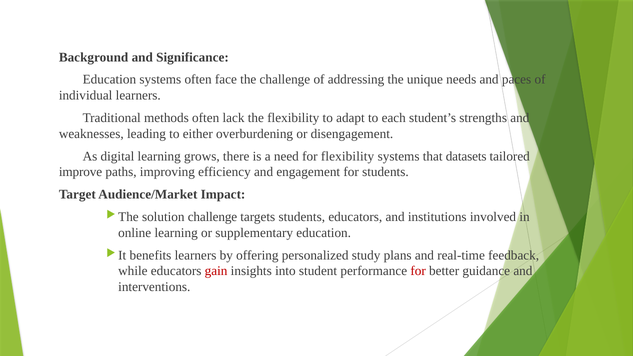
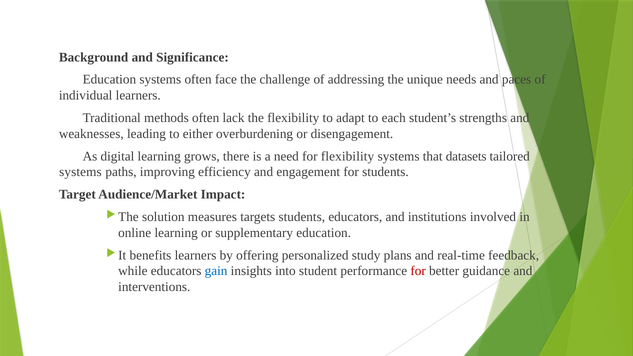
improve at (81, 172): improve -> systems
solution challenge: challenge -> measures
gain colour: red -> blue
